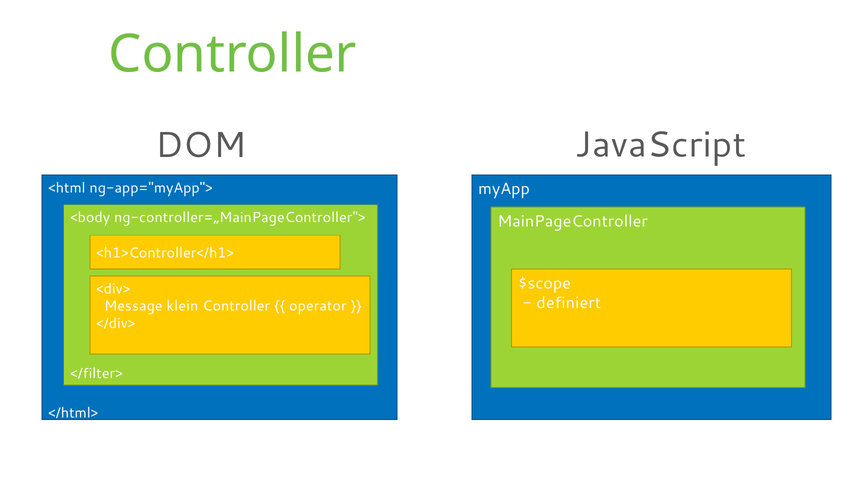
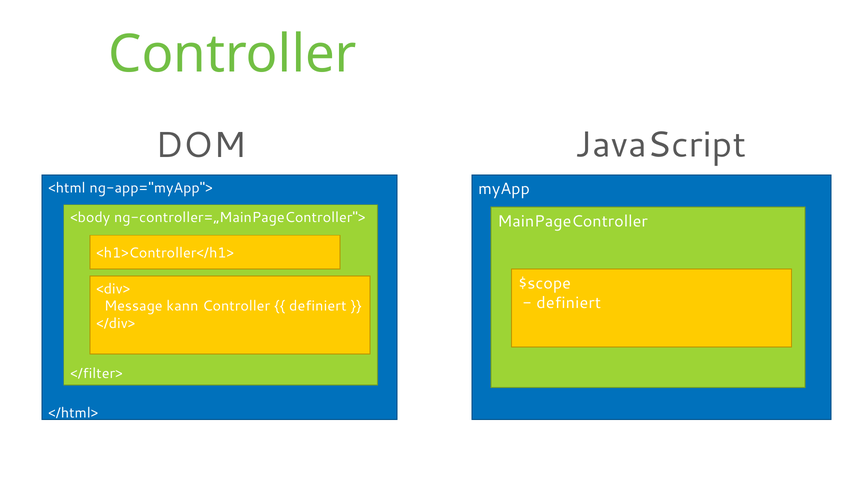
klein: klein -> kann
operator at (318, 306): operator -> definiert
